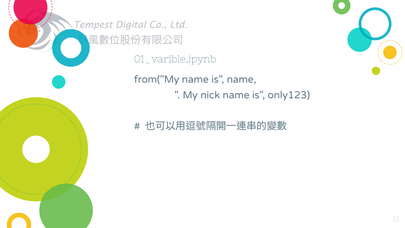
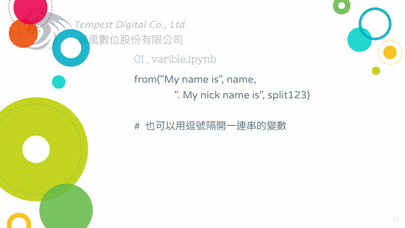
only123: only123 -> split123
